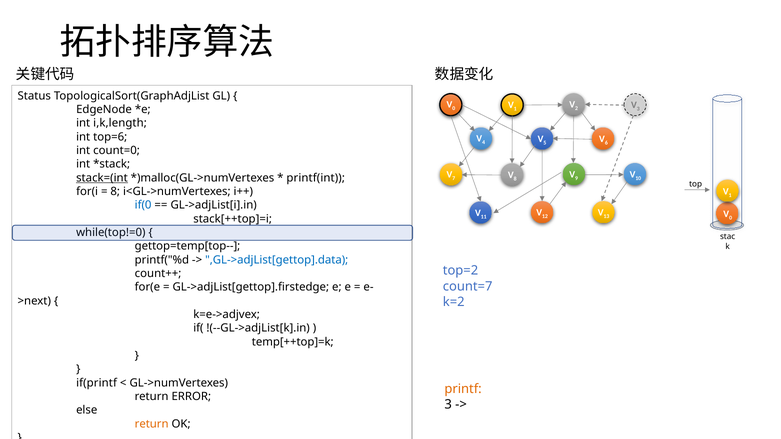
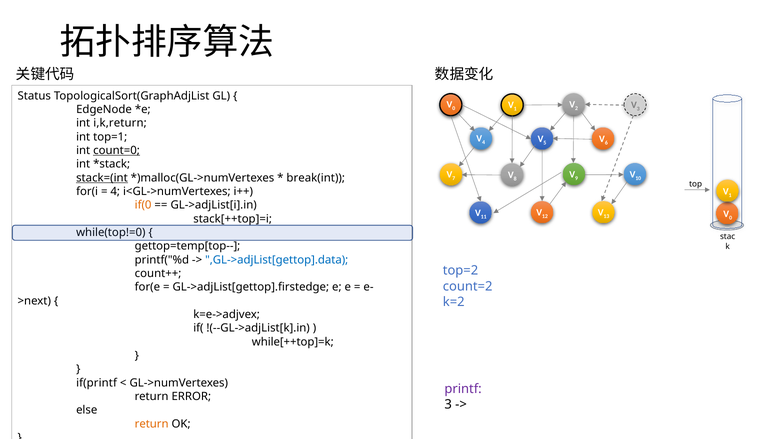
i,k,length: i,k,length -> i,k,return
top=6: top=6 -> top=1
count=0 underline: none -> present
printf(int: printf(int -> break(int
8 at (115, 192): 8 -> 4
if(0 colour: blue -> orange
count=7: count=7 -> count=2
temp[++top]=k: temp[++top]=k -> while[++top]=k
printf colour: orange -> purple
